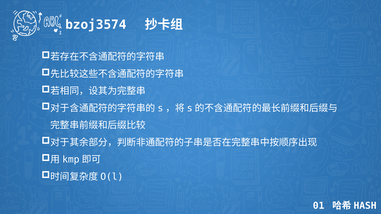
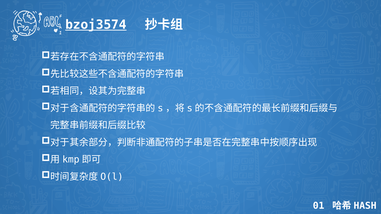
bzoj3574 underline: none -> present
